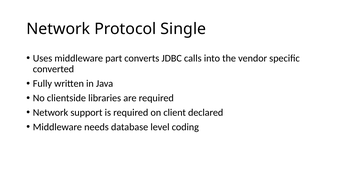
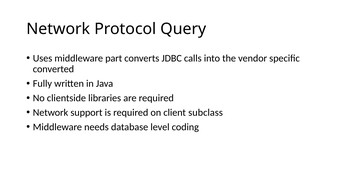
Single: Single -> Query
declared: declared -> subclass
